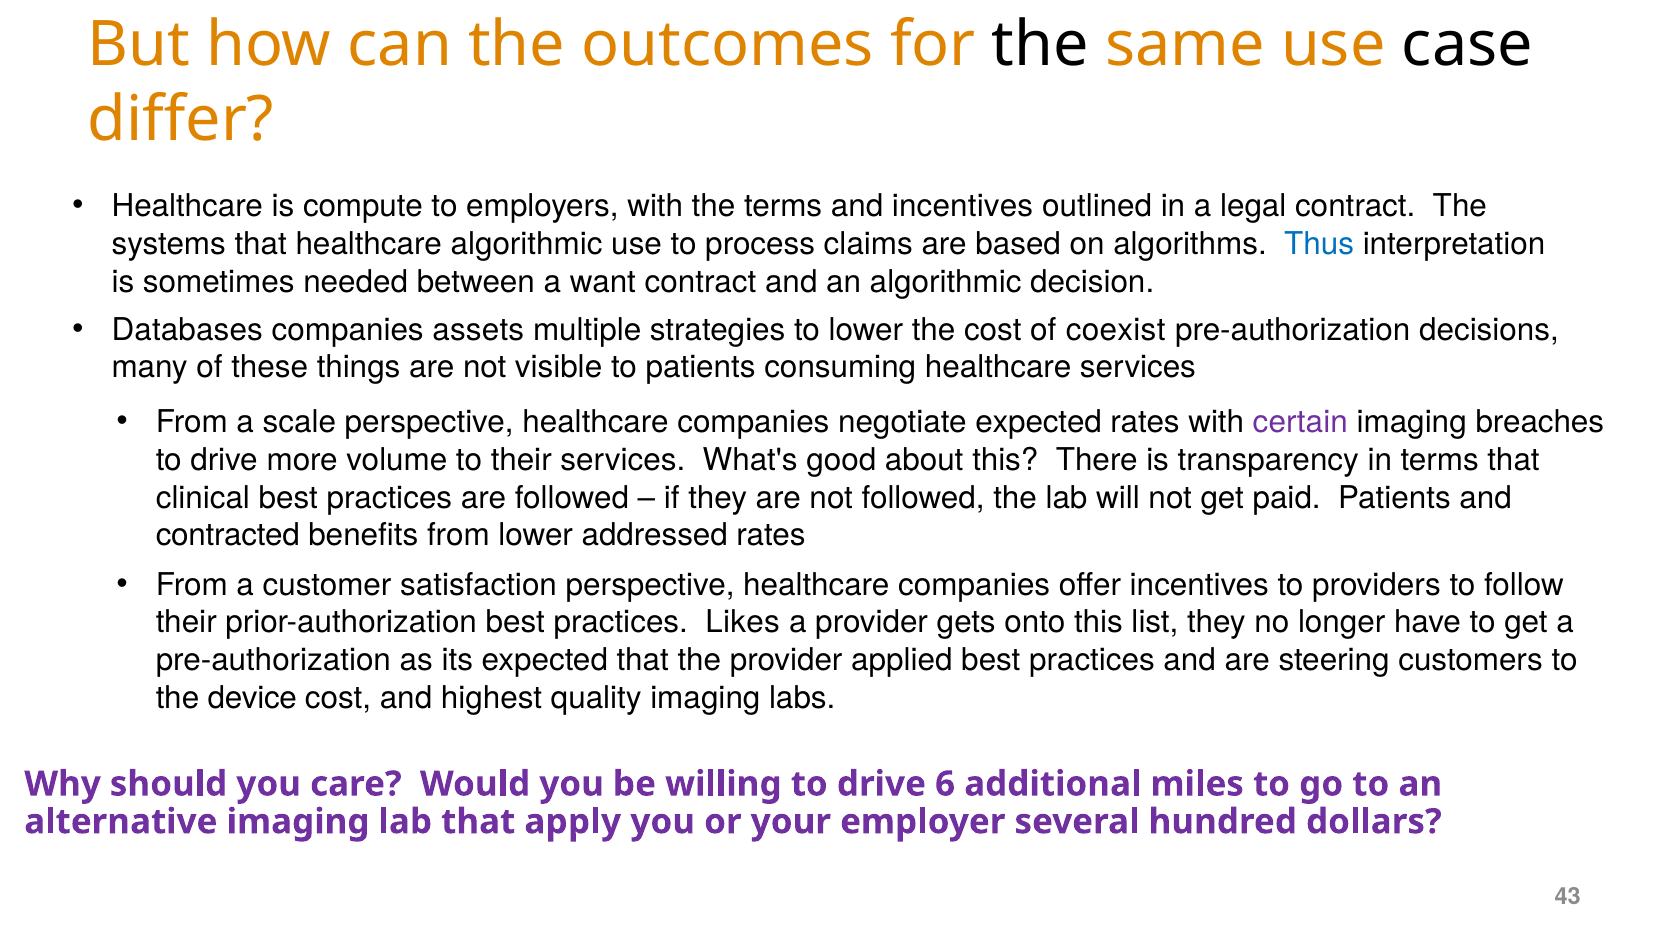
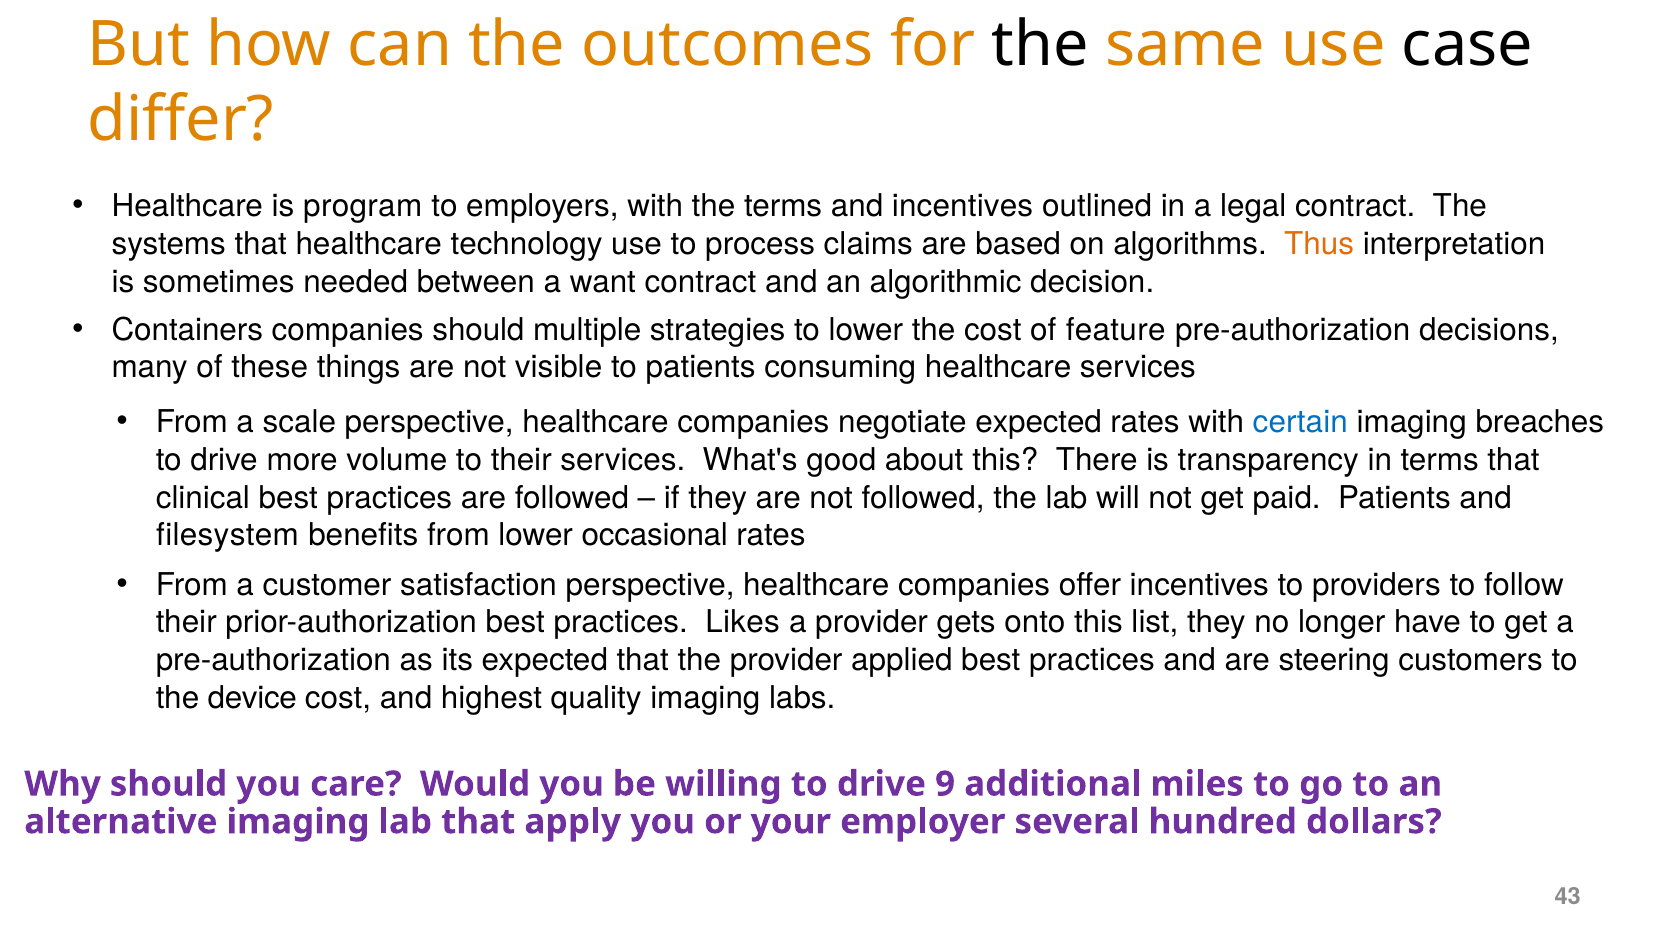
compute: compute -> program
healthcare algorithmic: algorithmic -> technology
Thus colour: blue -> orange
Databases: Databases -> Containers
companies assets: assets -> should
coexist: coexist -> feature
certain colour: purple -> blue
contracted: contracted -> filesystem
addressed: addressed -> occasional
6: 6 -> 9
